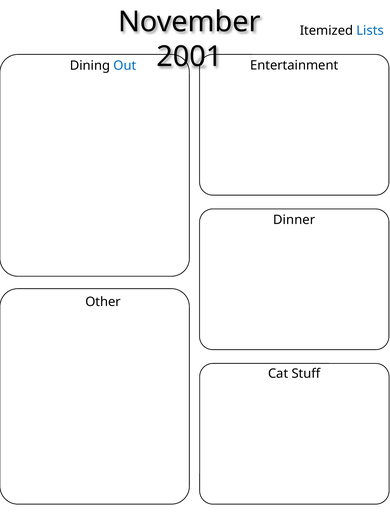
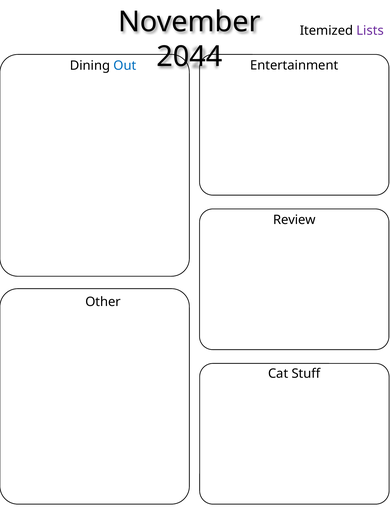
Lists colour: blue -> purple
2001: 2001 -> 2044
Dinner: Dinner -> Review
